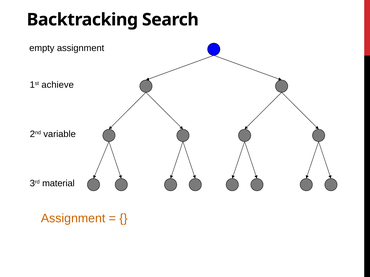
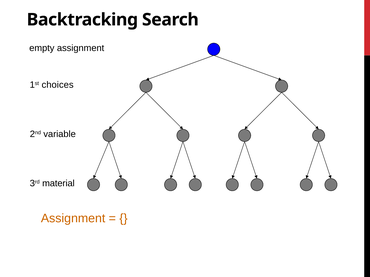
achieve: achieve -> choices
